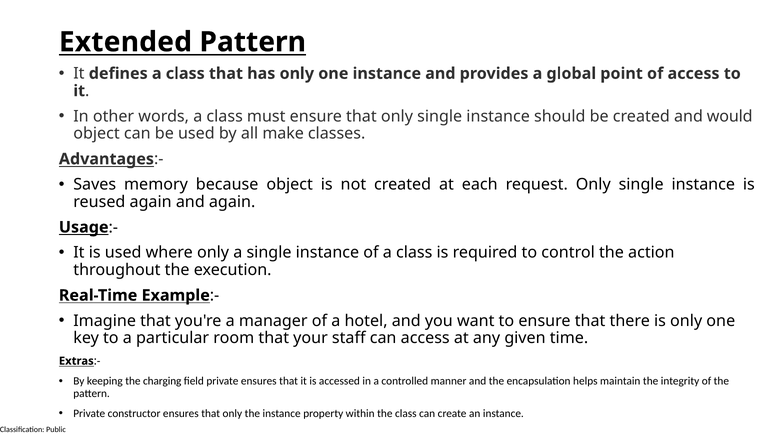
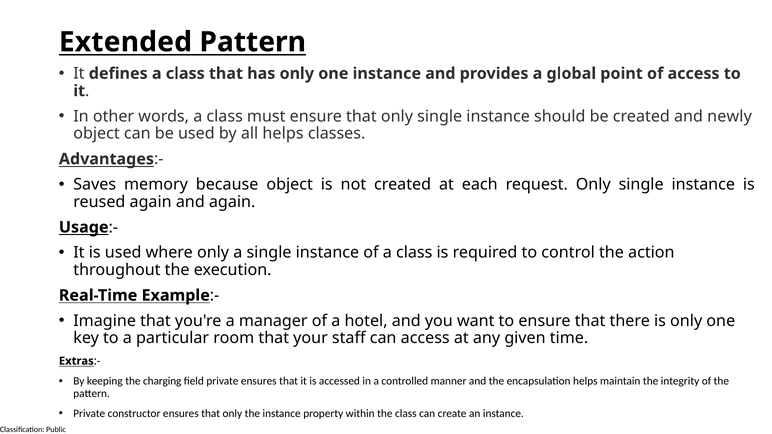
would: would -> newly
all make: make -> helps
